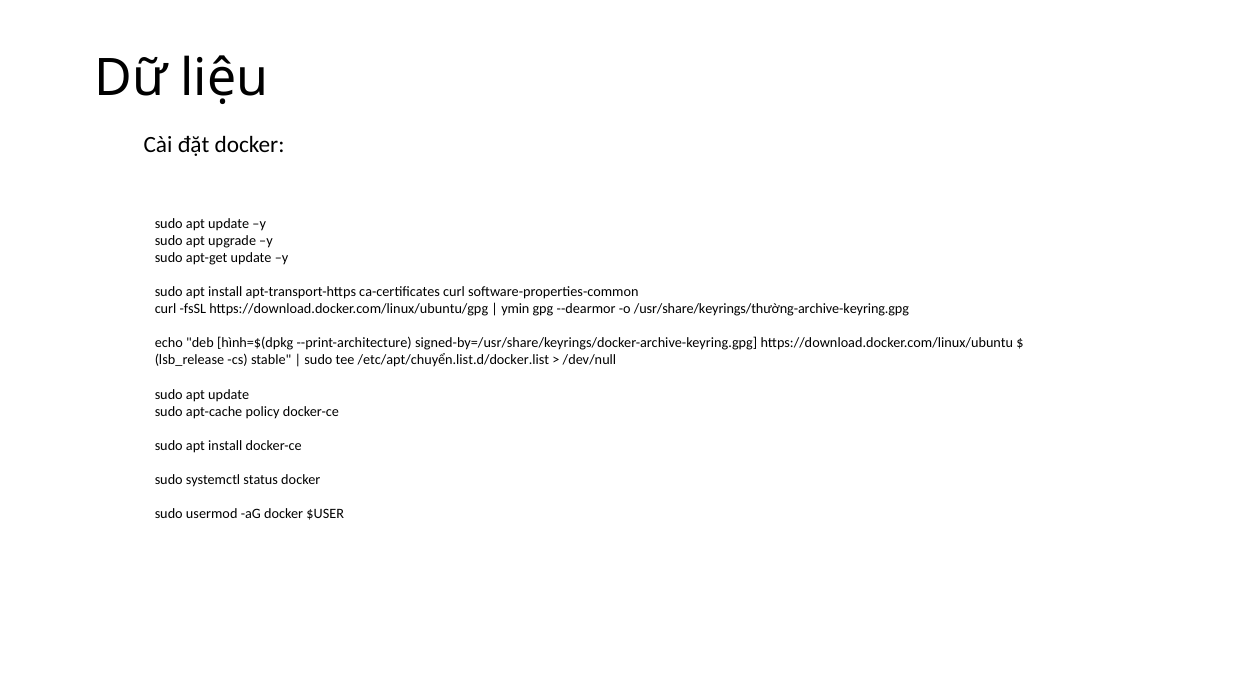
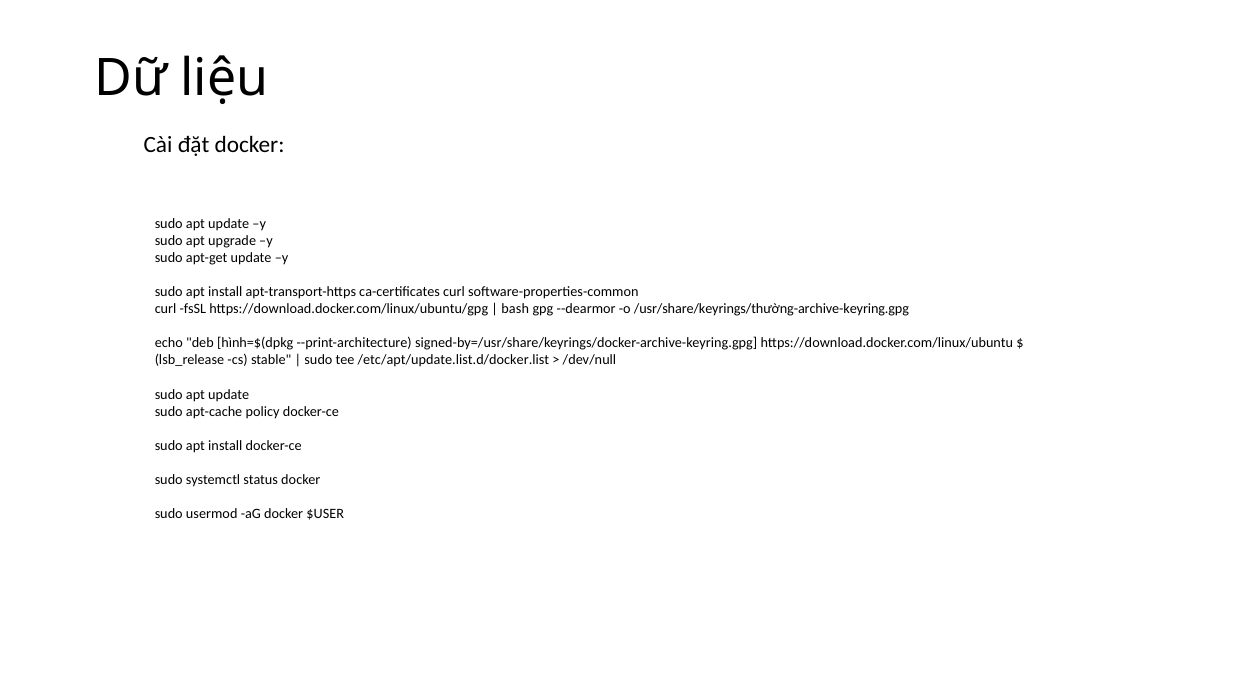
ymin: ymin -> bash
/etc/apt/chuyển.list.d/docker.list: /etc/apt/chuyển.list.d/docker.list -> /etc/apt/update.list.d/docker.list
